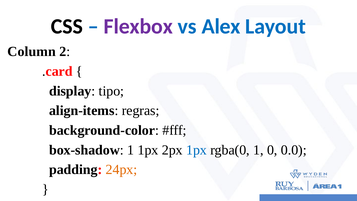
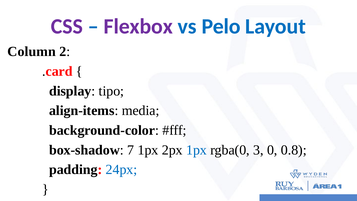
CSS colour: black -> purple
Alex: Alex -> Pelo
regras: regras -> media
box-shadow 1: 1 -> 7
rgba(0 1: 1 -> 3
0.0: 0.0 -> 0.8
24px colour: orange -> blue
